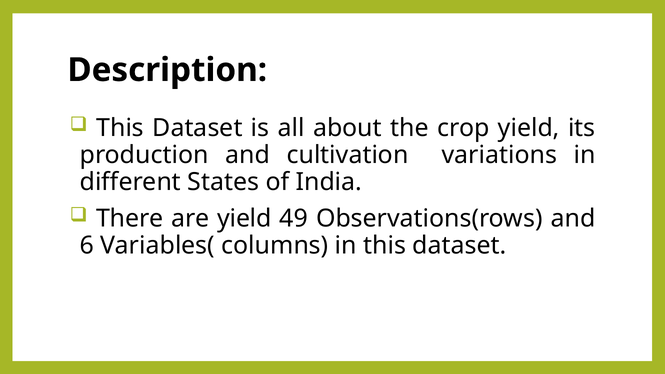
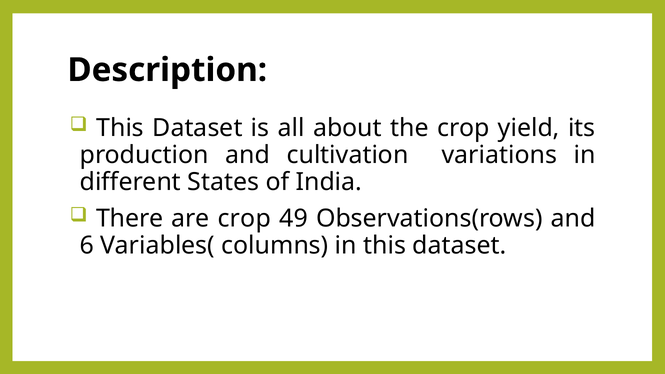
are yield: yield -> crop
